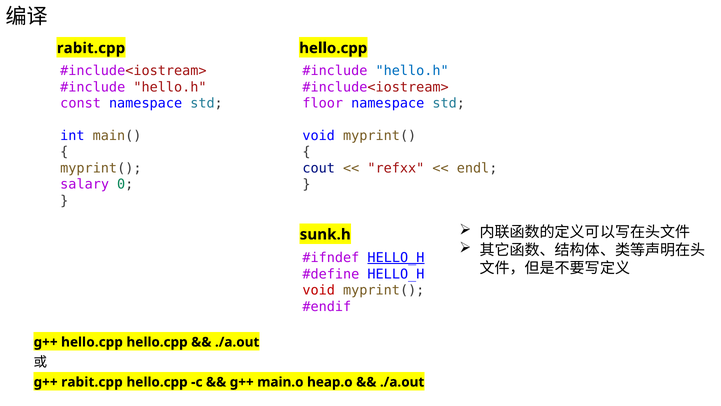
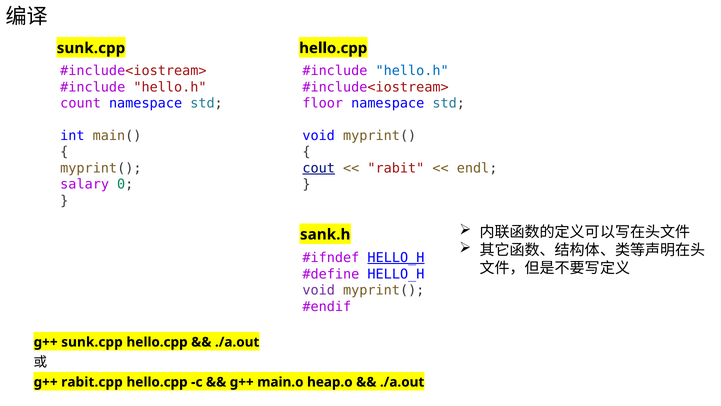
rabit.cpp at (91, 48): rabit.cpp -> sunk.cpp
const: const -> count
cout underline: none -> present
refxx: refxx -> rabit
sunk.h: sunk.h -> sank.h
void at (319, 290) colour: red -> purple
g++ hello.cpp: hello.cpp -> sunk.cpp
